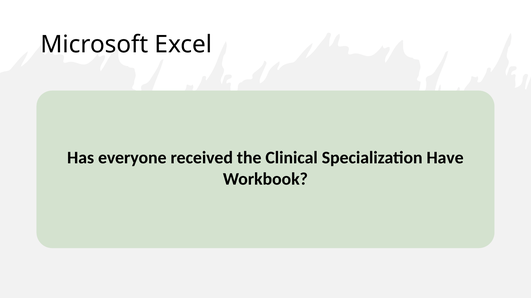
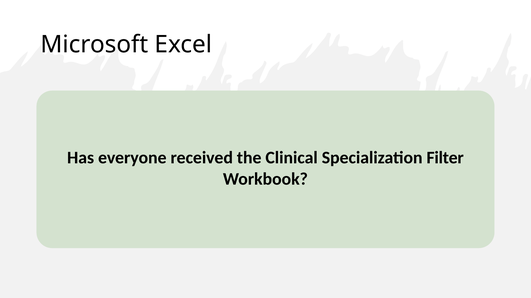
Have: Have -> Filter
